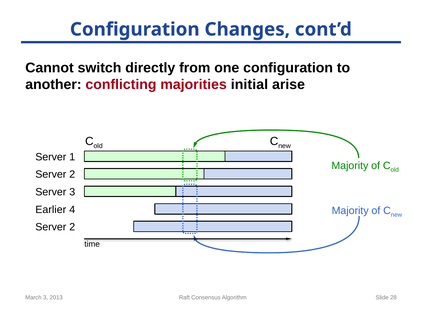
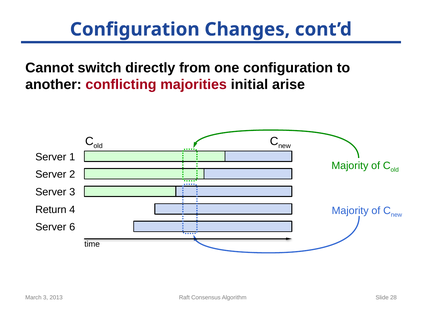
Earlier: Earlier -> Return
2 at (72, 227): 2 -> 6
